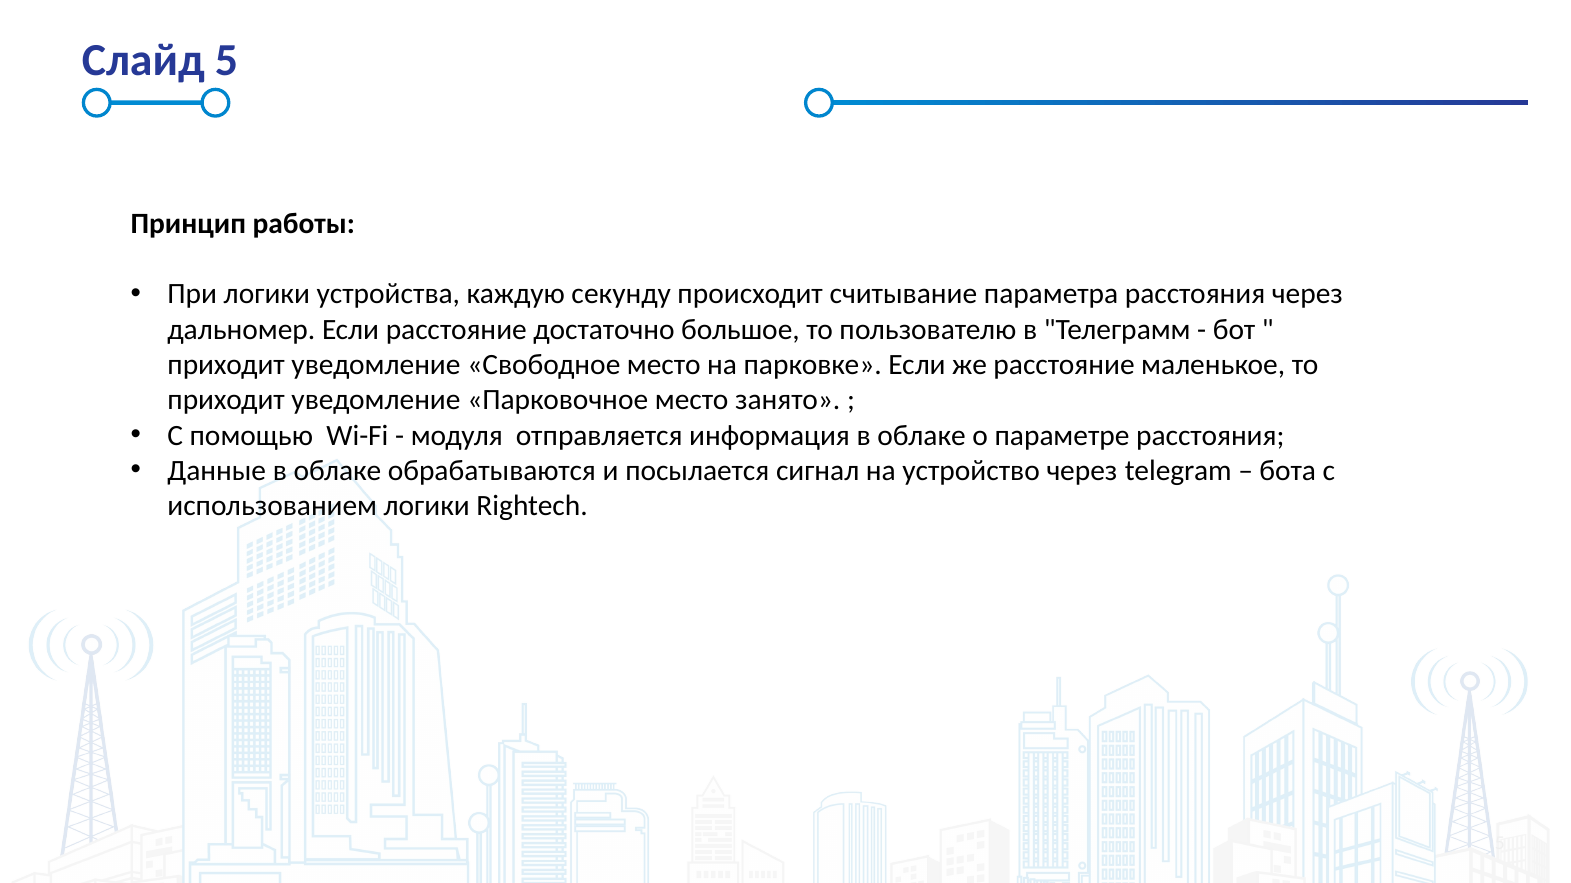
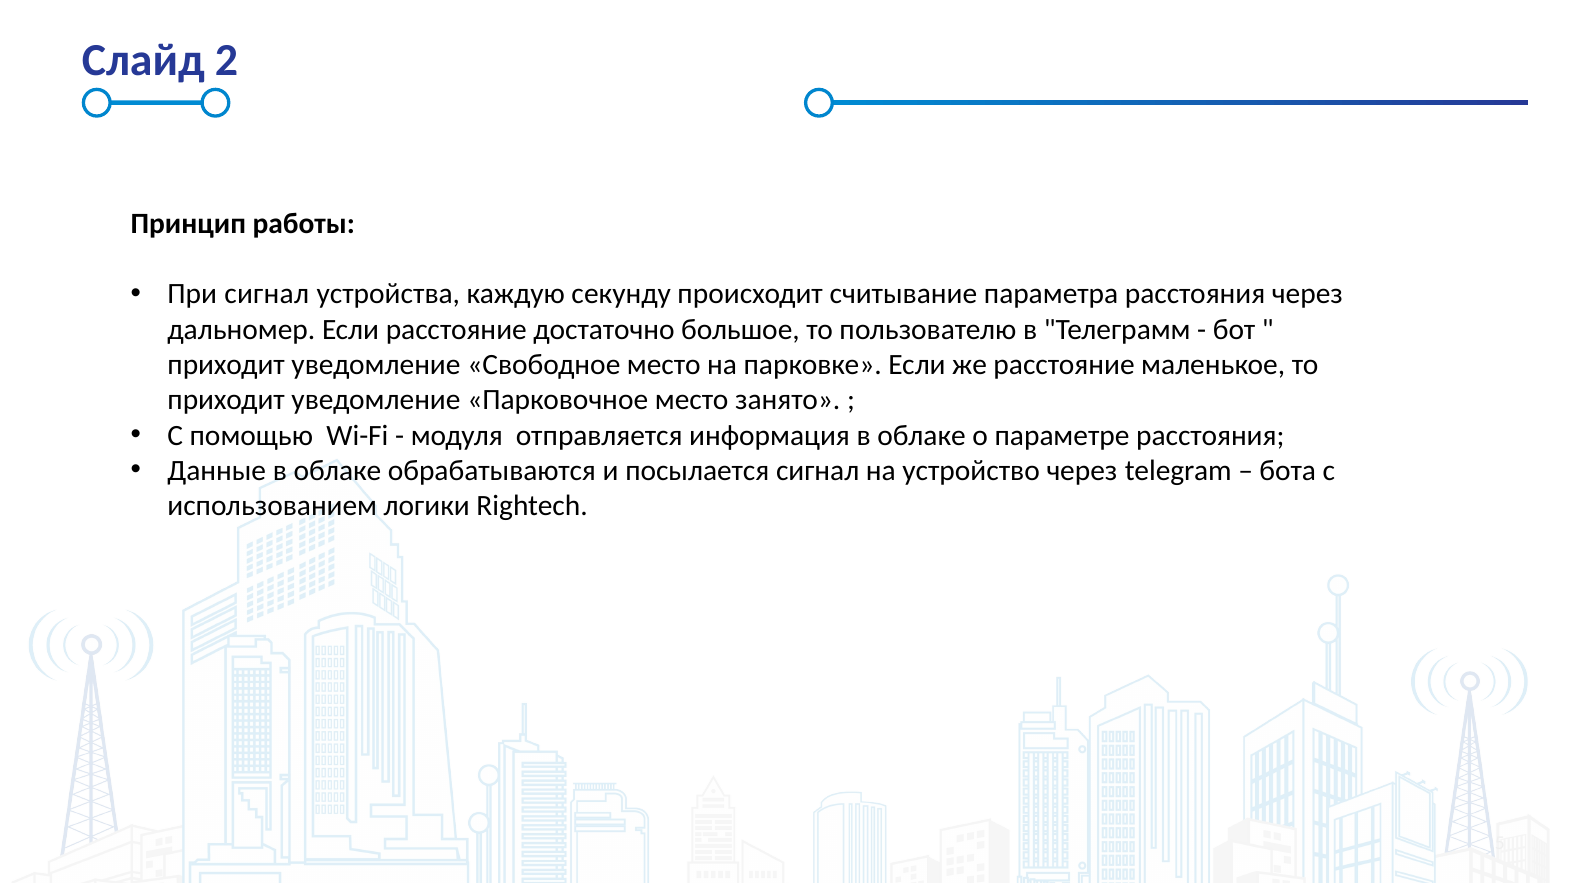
Слайд 5: 5 -> 2
При логики: логики -> сигнал
